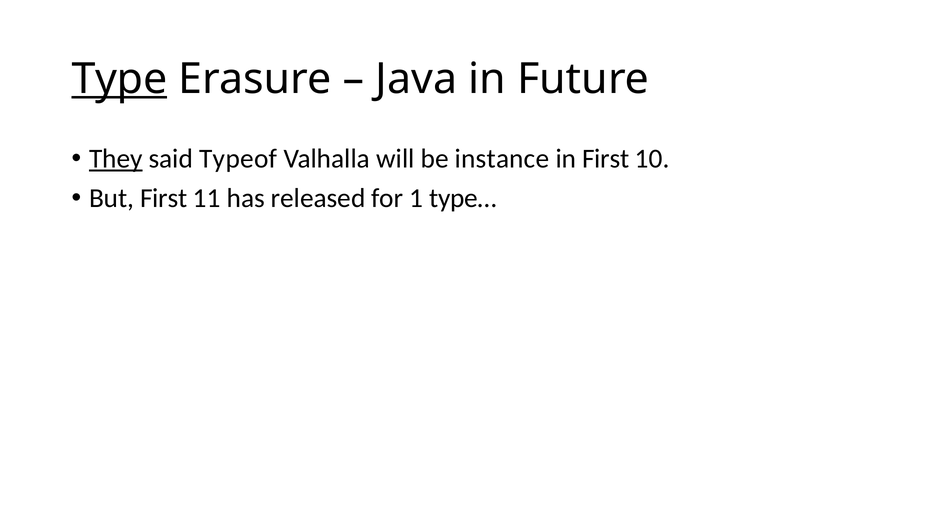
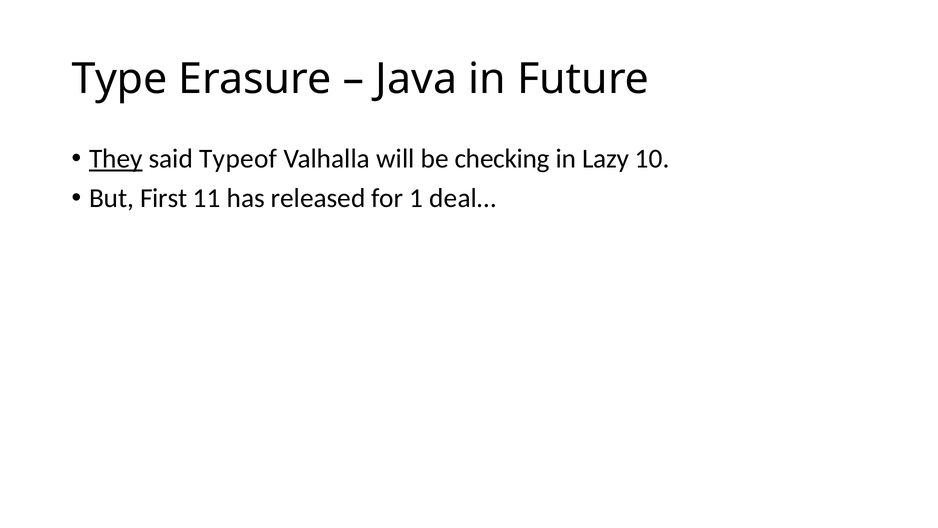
Type underline: present -> none
instance: instance -> checking
in First: First -> Lazy
type…: type… -> deal…
